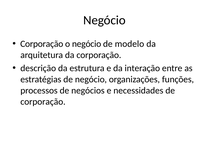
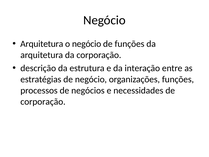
Corporação at (42, 44): Corporação -> Arquitetura
de modelo: modelo -> funções
